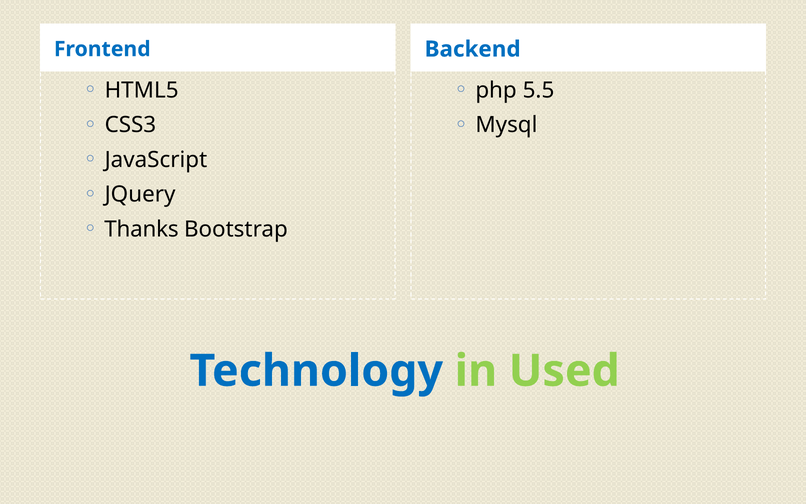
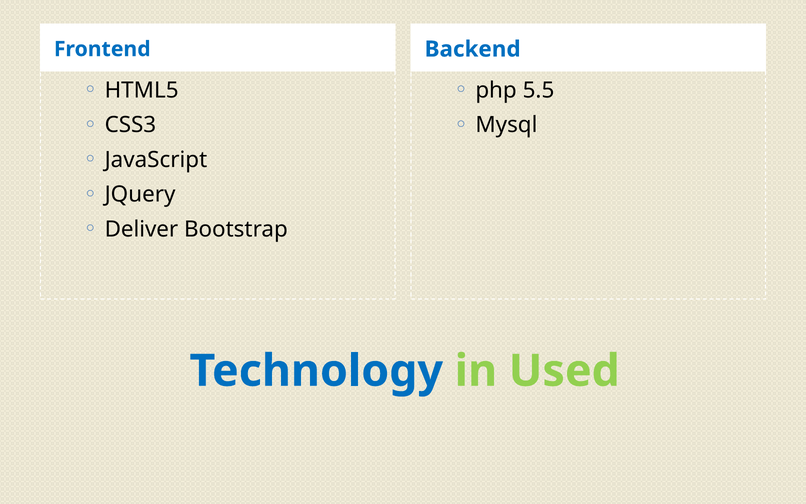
Thanks: Thanks -> Deliver
